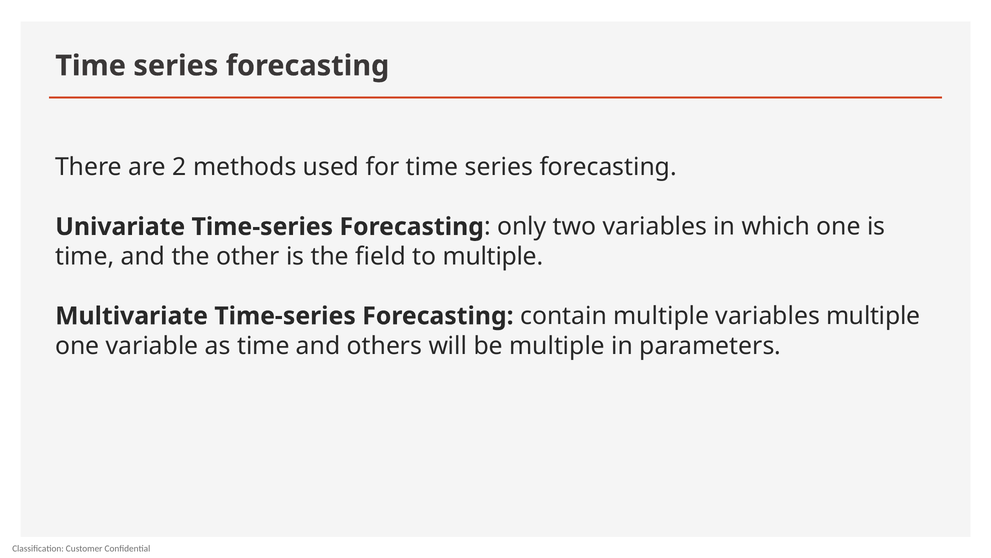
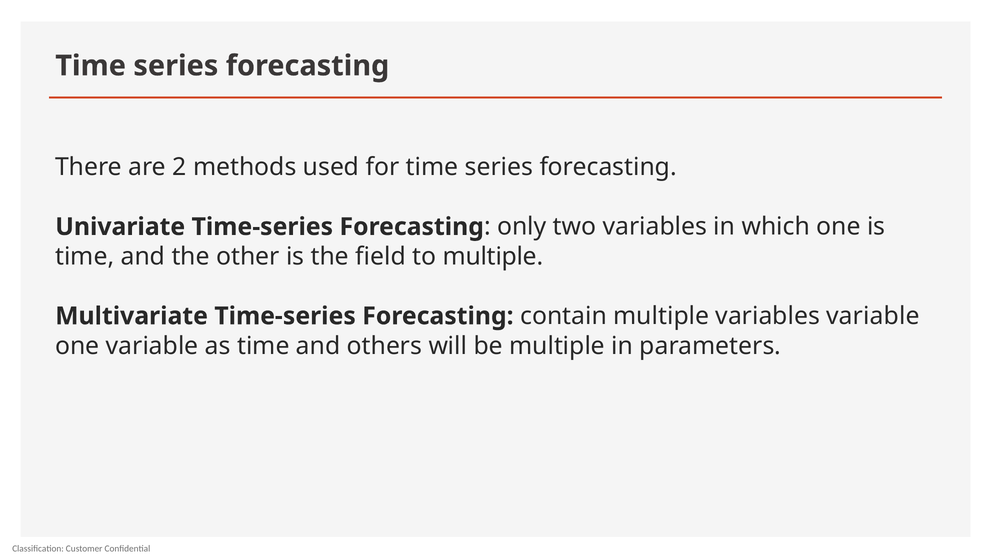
variables multiple: multiple -> variable
